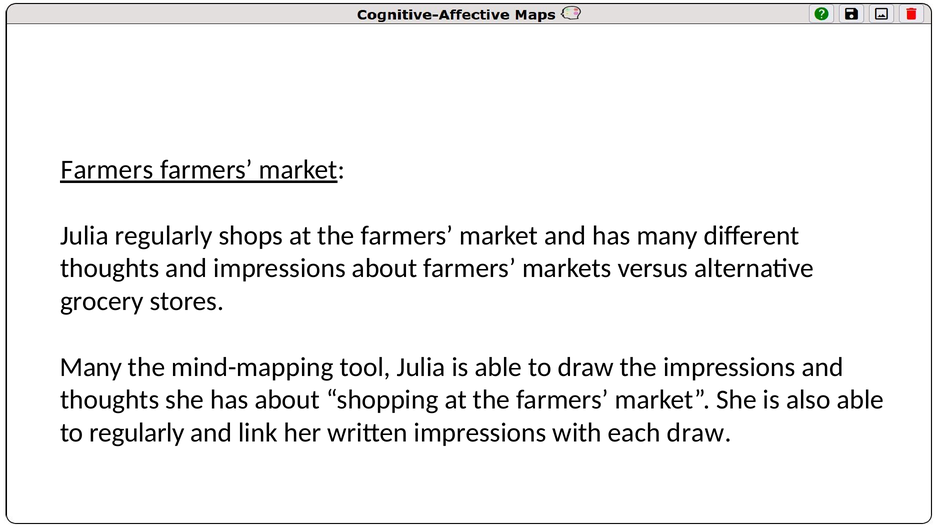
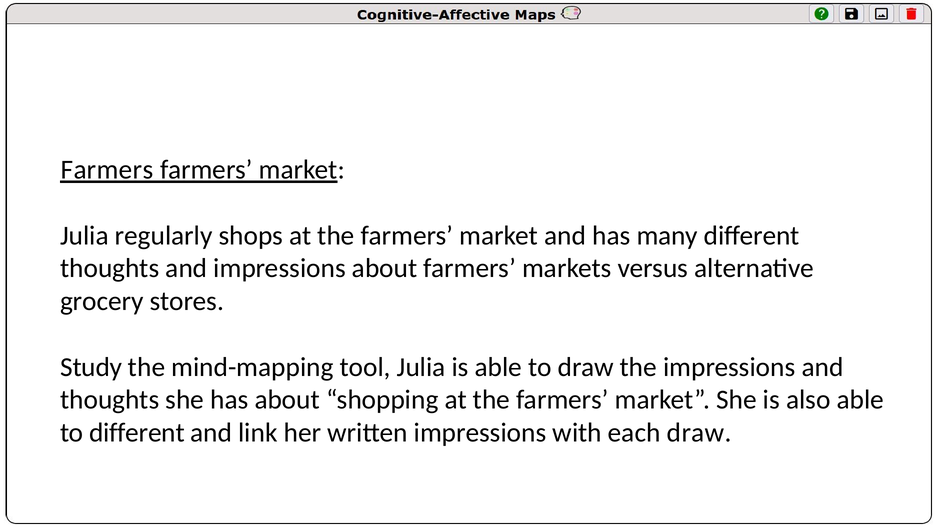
Many at (91, 367): Many -> Study
to regularly: regularly -> different
